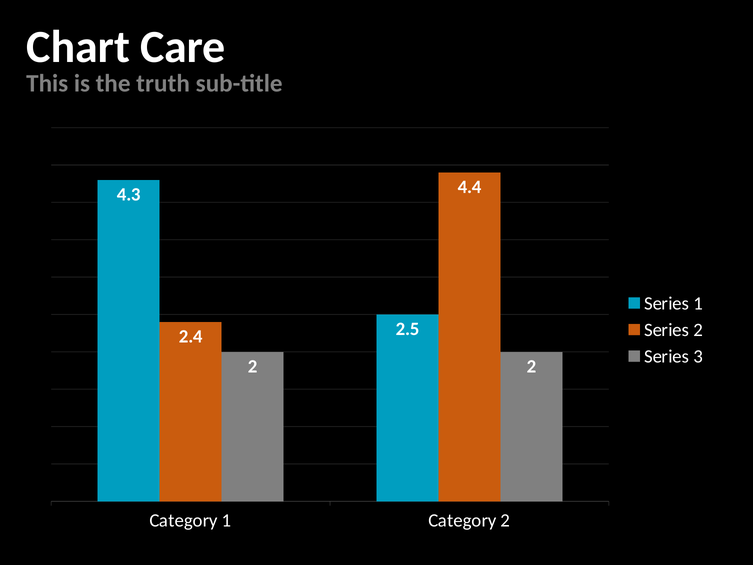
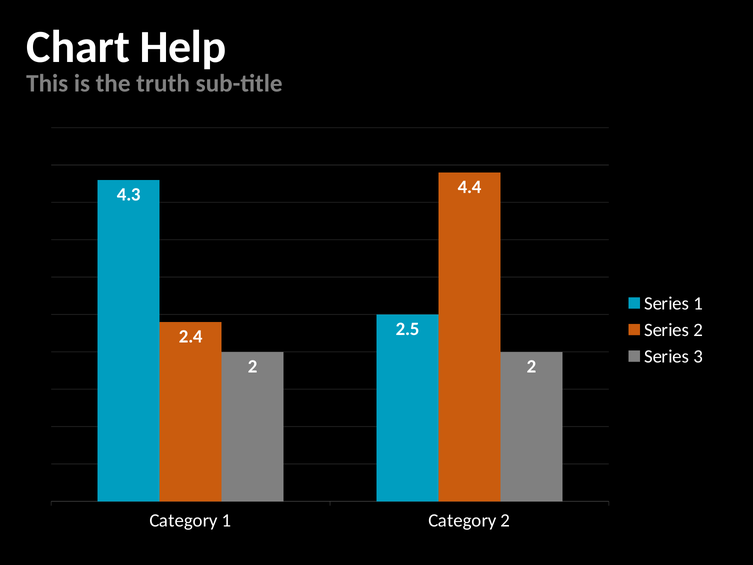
Care: Care -> Help
